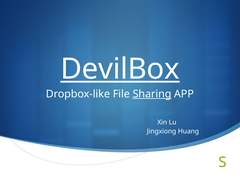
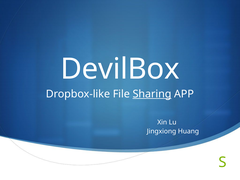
DevilBox underline: present -> none
